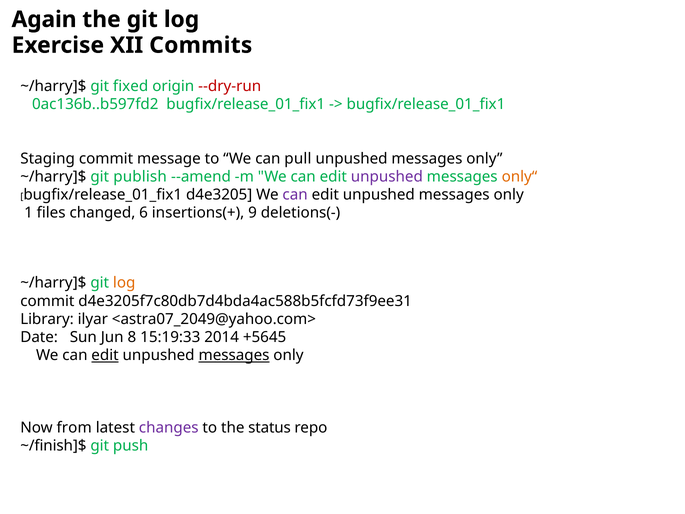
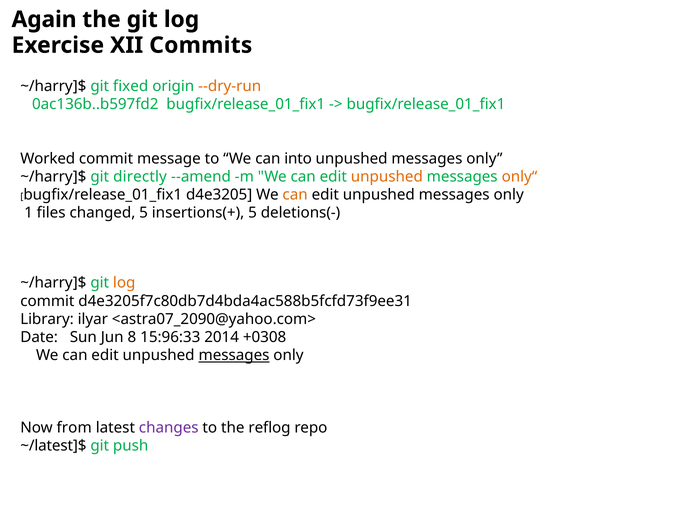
--dry-run colour: red -> orange
Staging: Staging -> Worked
pull: pull -> into
publish: publish -> directly
unpushed at (387, 177) colour: purple -> orange
can at (295, 195) colour: purple -> orange
changed 6: 6 -> 5
insertions(+ 9: 9 -> 5
<astra07_2049@yahoo.com>: <astra07_2049@yahoo.com> -> <astra07_2090@yahoo.com>
15:19:33: 15:19:33 -> 15:96:33
+5645: +5645 -> +0308
edit at (105, 355) underline: present -> none
status: status -> reflog
~/finish]$: ~/finish]$ -> ~/latest]$
